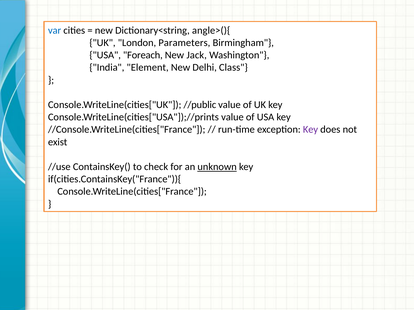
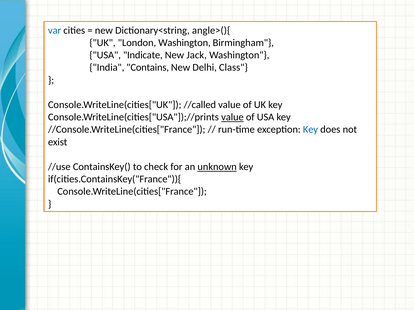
London Parameters: Parameters -> Washington
Foreach: Foreach -> Indicate
Element: Element -> Contains
//public: //public -> //called
value at (232, 117) underline: none -> present
Key at (310, 130) colour: purple -> blue
